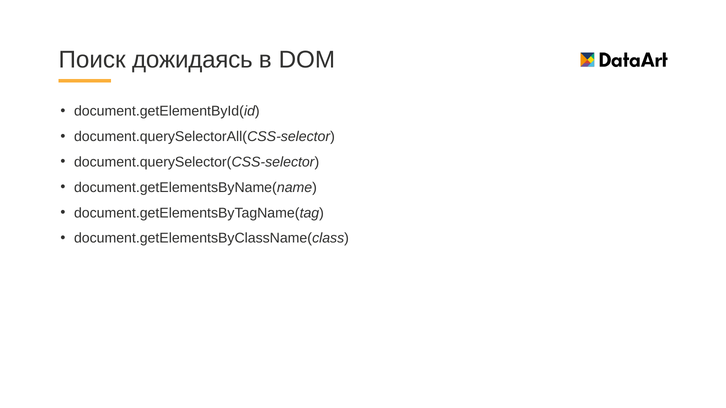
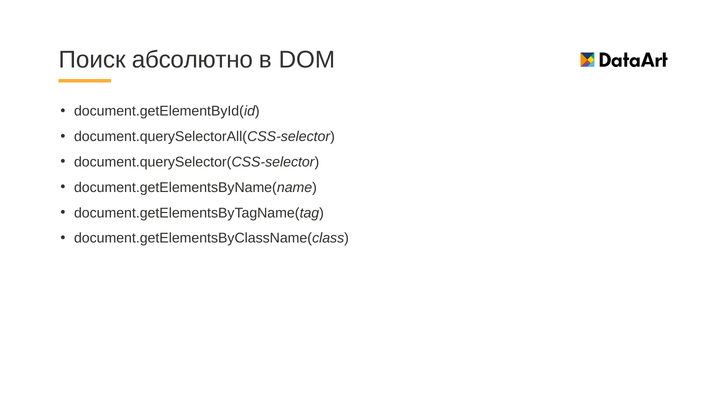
дожидаясь: дожидаясь -> абсолютно
